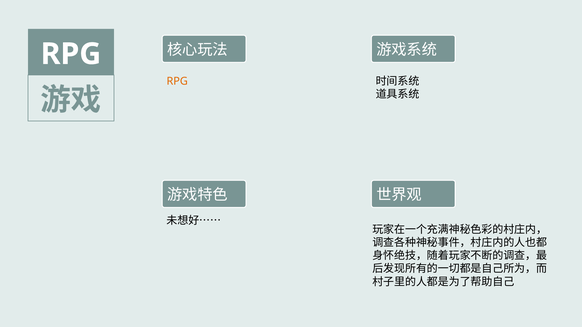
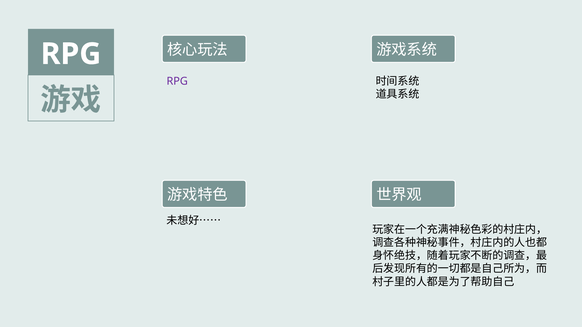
RPG at (177, 81) colour: orange -> purple
